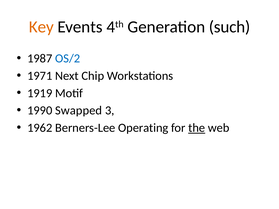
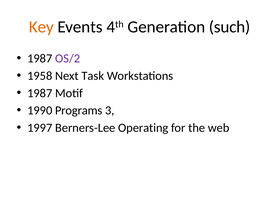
OS/2 colour: blue -> purple
1971: 1971 -> 1958
Chip: Chip -> Task
1919 at (40, 93): 1919 -> 1987
Swapped: Swapped -> Programs
1962: 1962 -> 1997
the underline: present -> none
